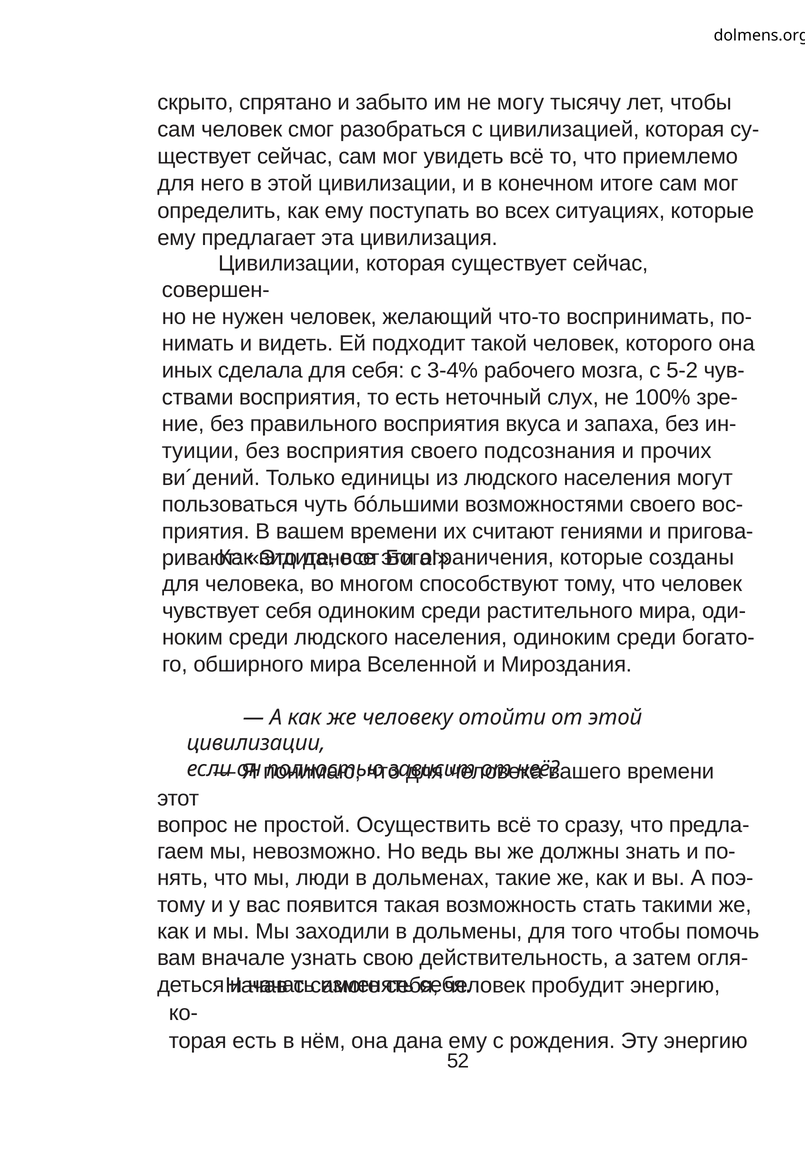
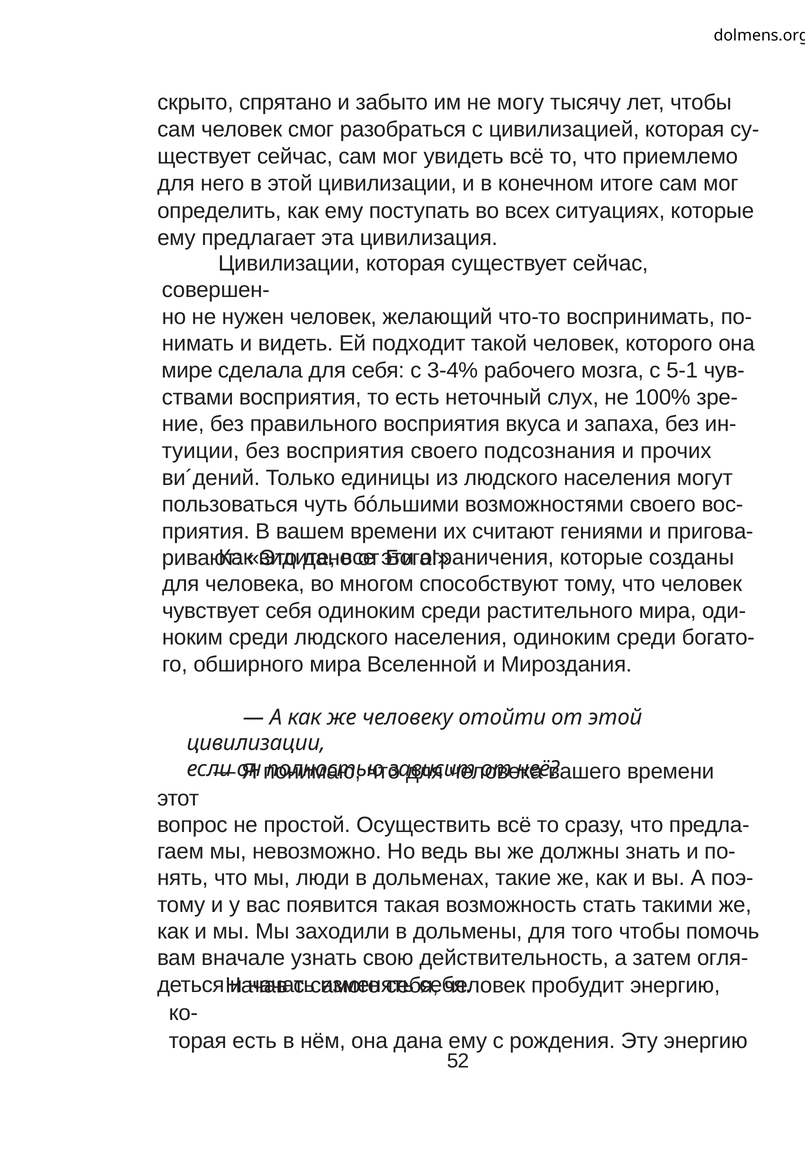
иных: иных -> мире
5-2: 5-2 -> 5-1
